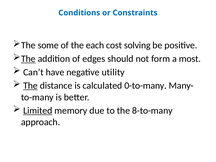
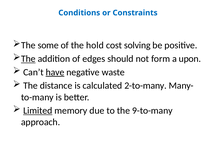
each: each -> hold
most: most -> upon
have underline: none -> present
utility: utility -> waste
The at (30, 86) underline: present -> none
0-to-many: 0-to-many -> 2-to-many
8-to-many: 8-to-many -> 9-to-many
